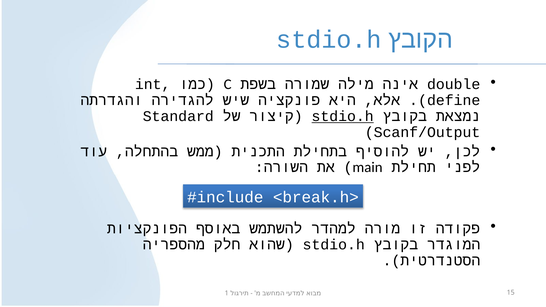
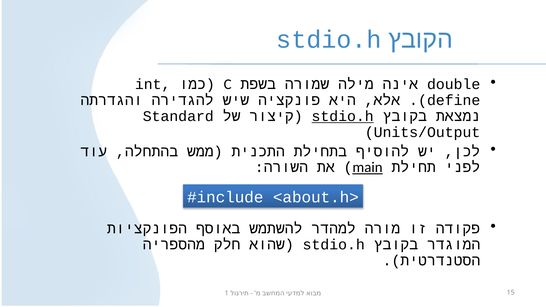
Scanf/Output: Scanf/Output -> Units/Output
main underline: none -> present
<break.h>: <break.h> -> <about.h>
